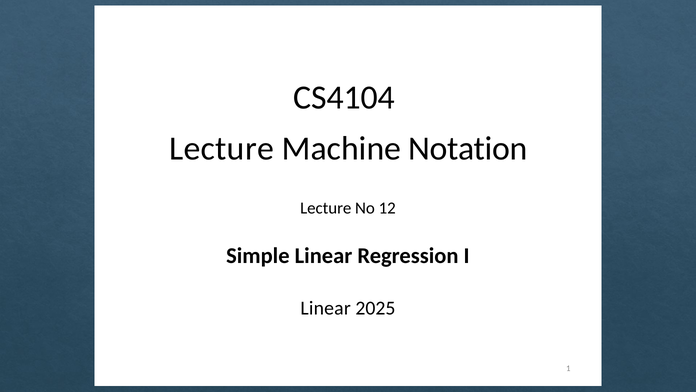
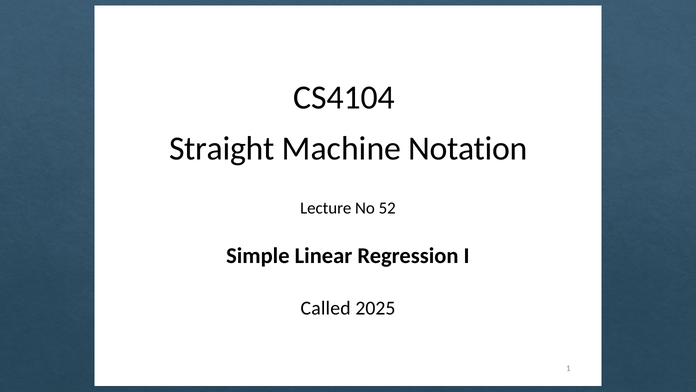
Lecture at (222, 148): Lecture -> Straight
12: 12 -> 52
Linear at (326, 308): Linear -> Called
